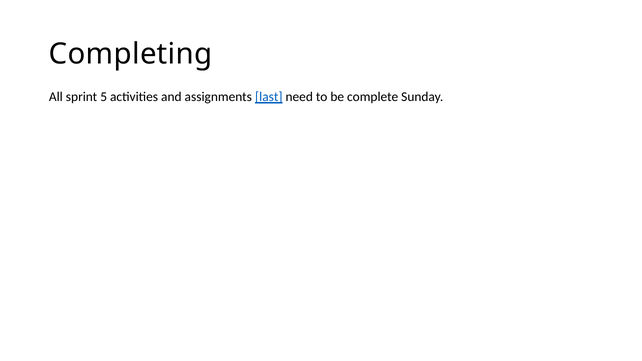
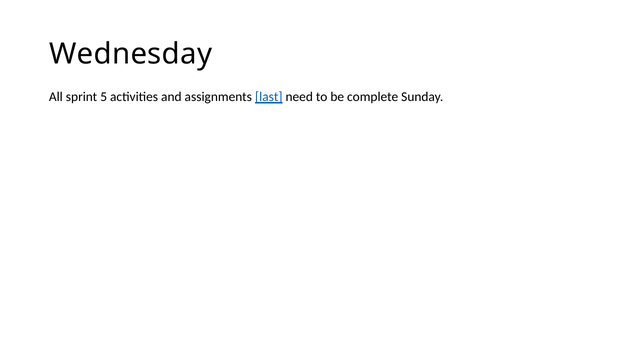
Completing: Completing -> Wednesday
